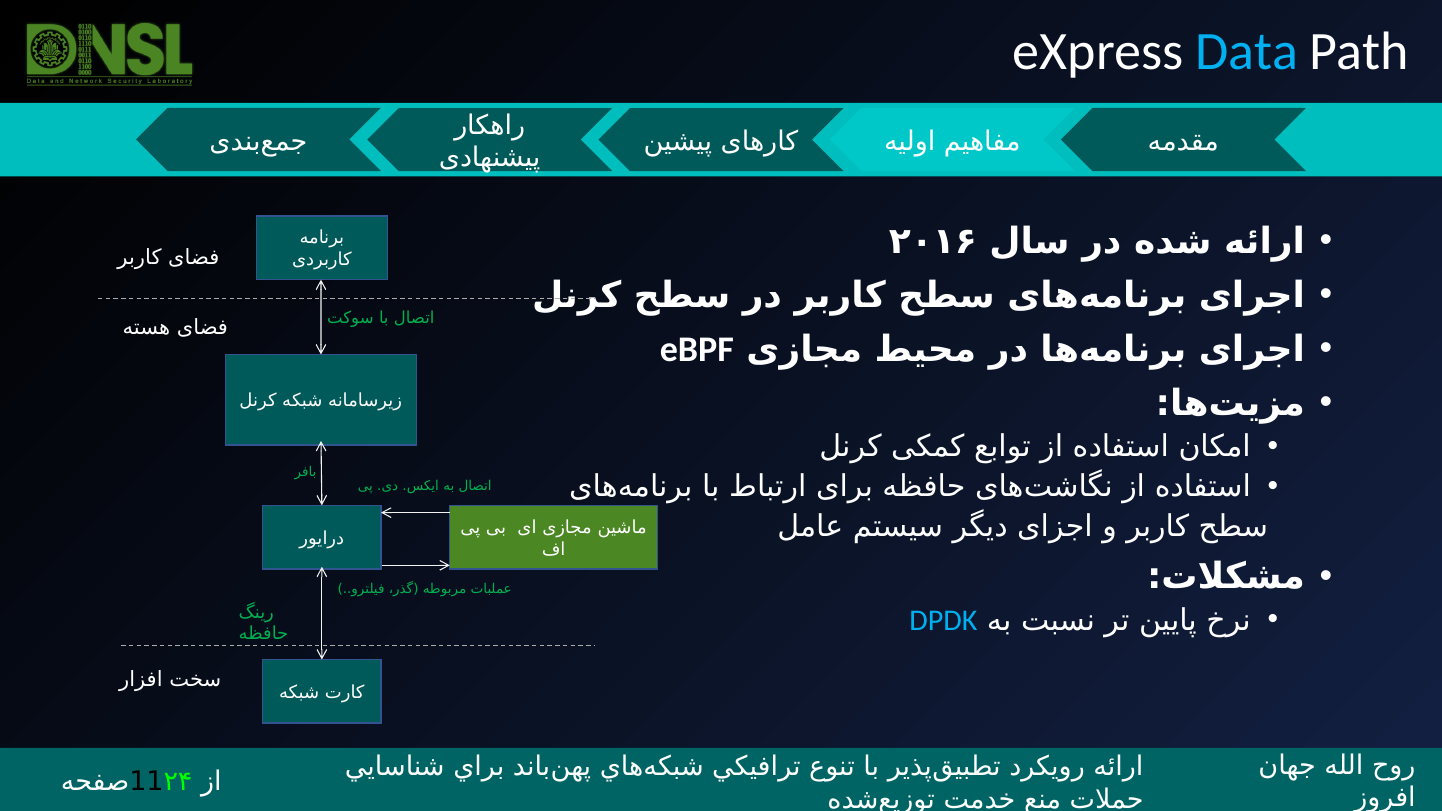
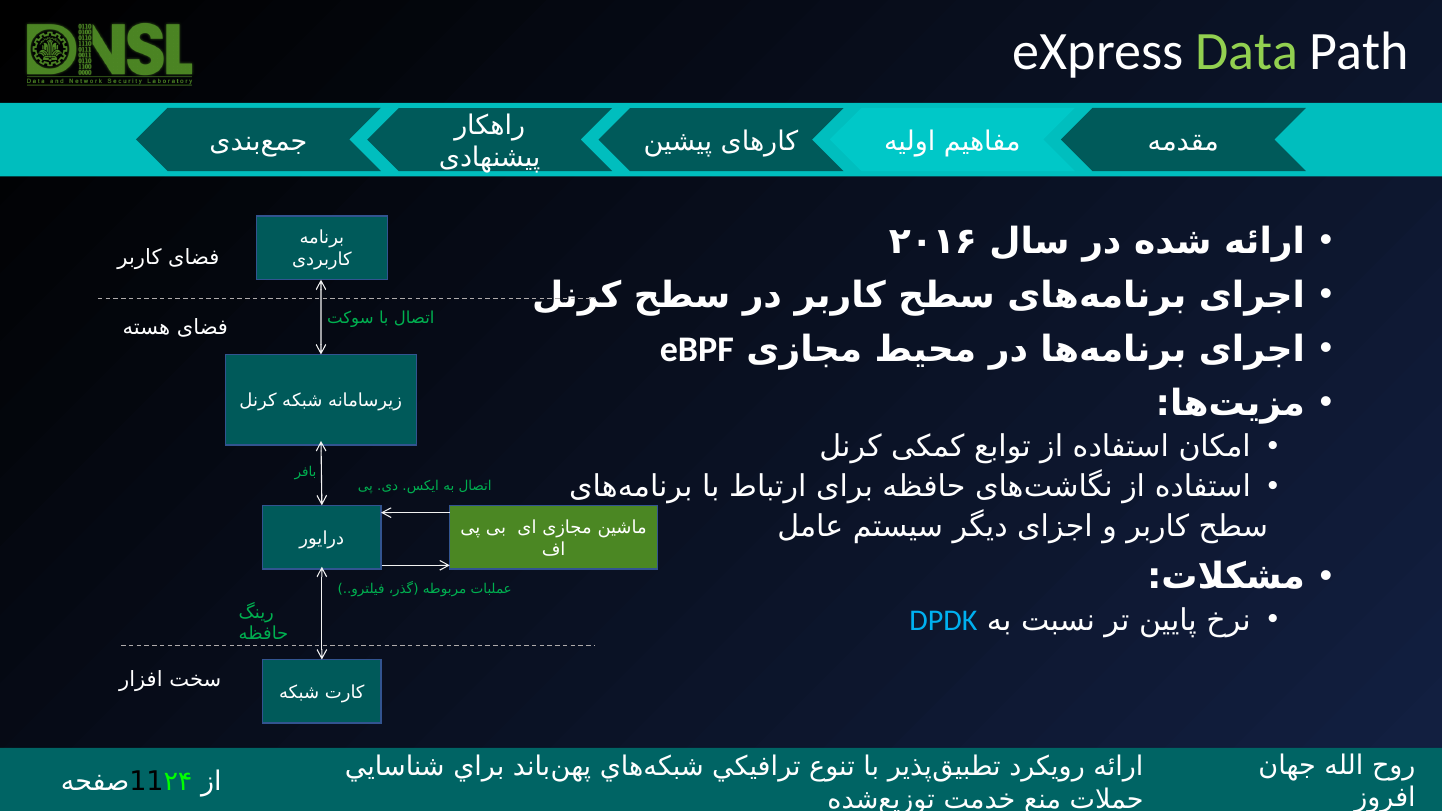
Data colour: light blue -> light green
